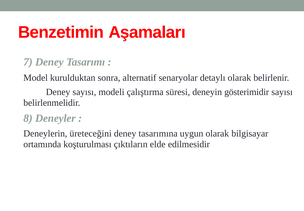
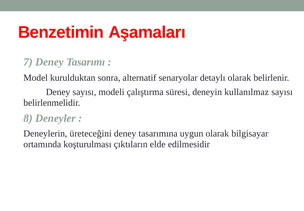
gösterimidir: gösterimidir -> kullanılmaz
